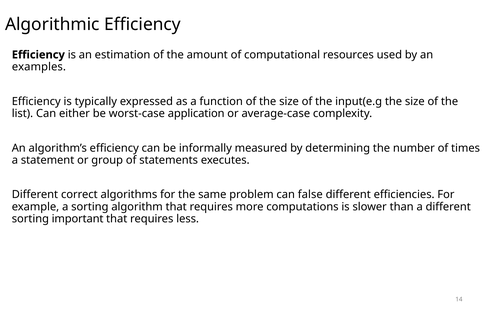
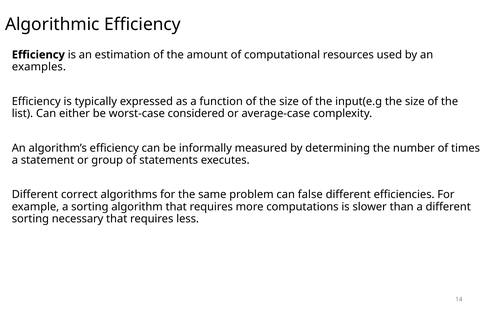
application: application -> considered
important: important -> necessary
